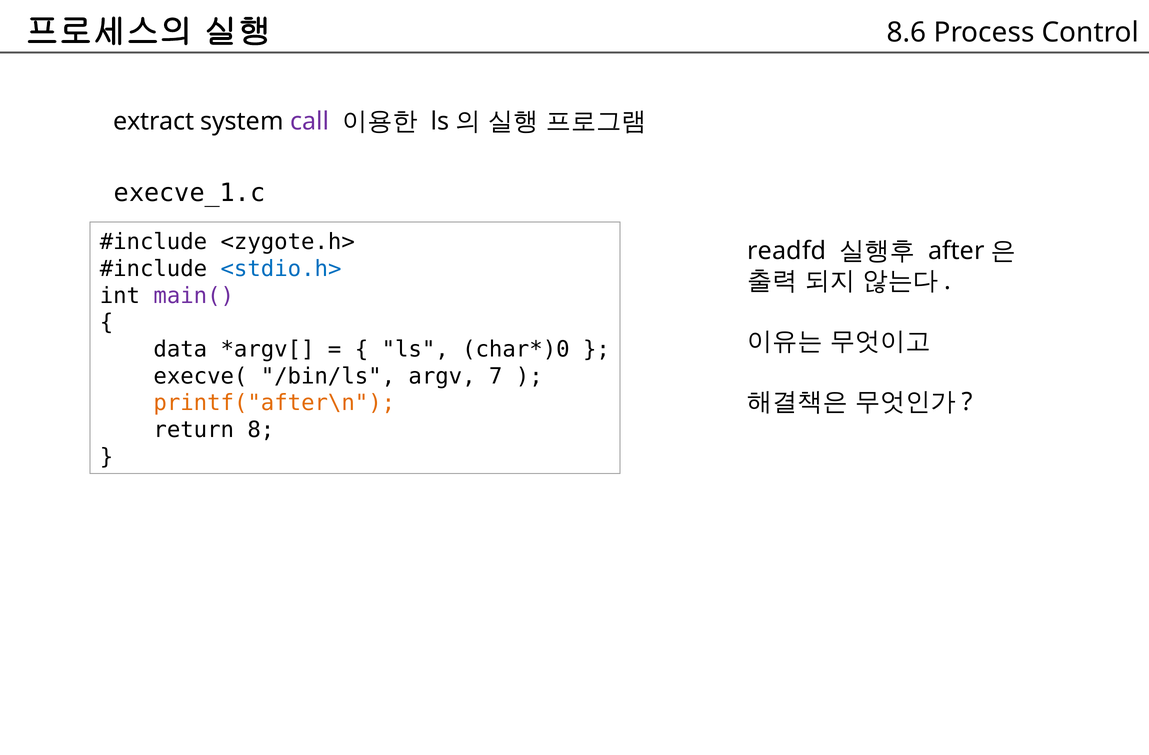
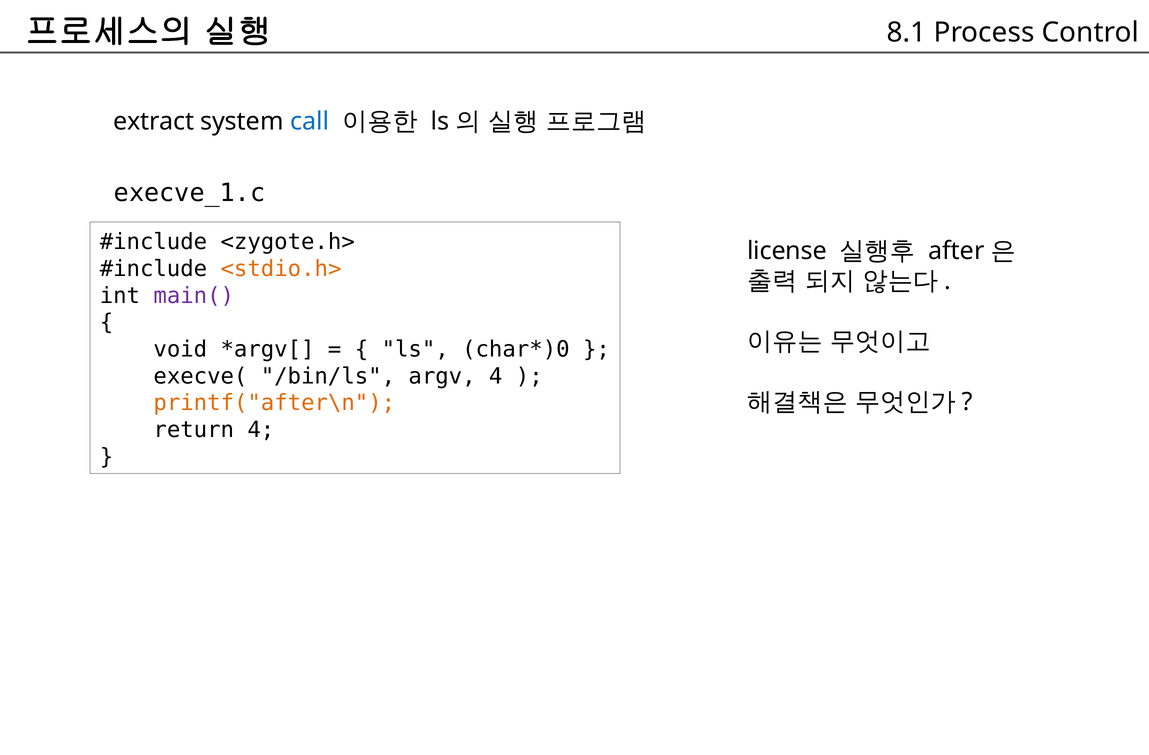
8.6: 8.6 -> 8.1
call colour: purple -> blue
readfd: readfd -> license
<stdio.h> colour: blue -> orange
data: data -> void
argv 7: 7 -> 4
return 8: 8 -> 4
